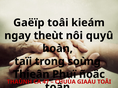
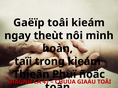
quyû: quyû -> mình
trong soùng: soùng -> kieám
